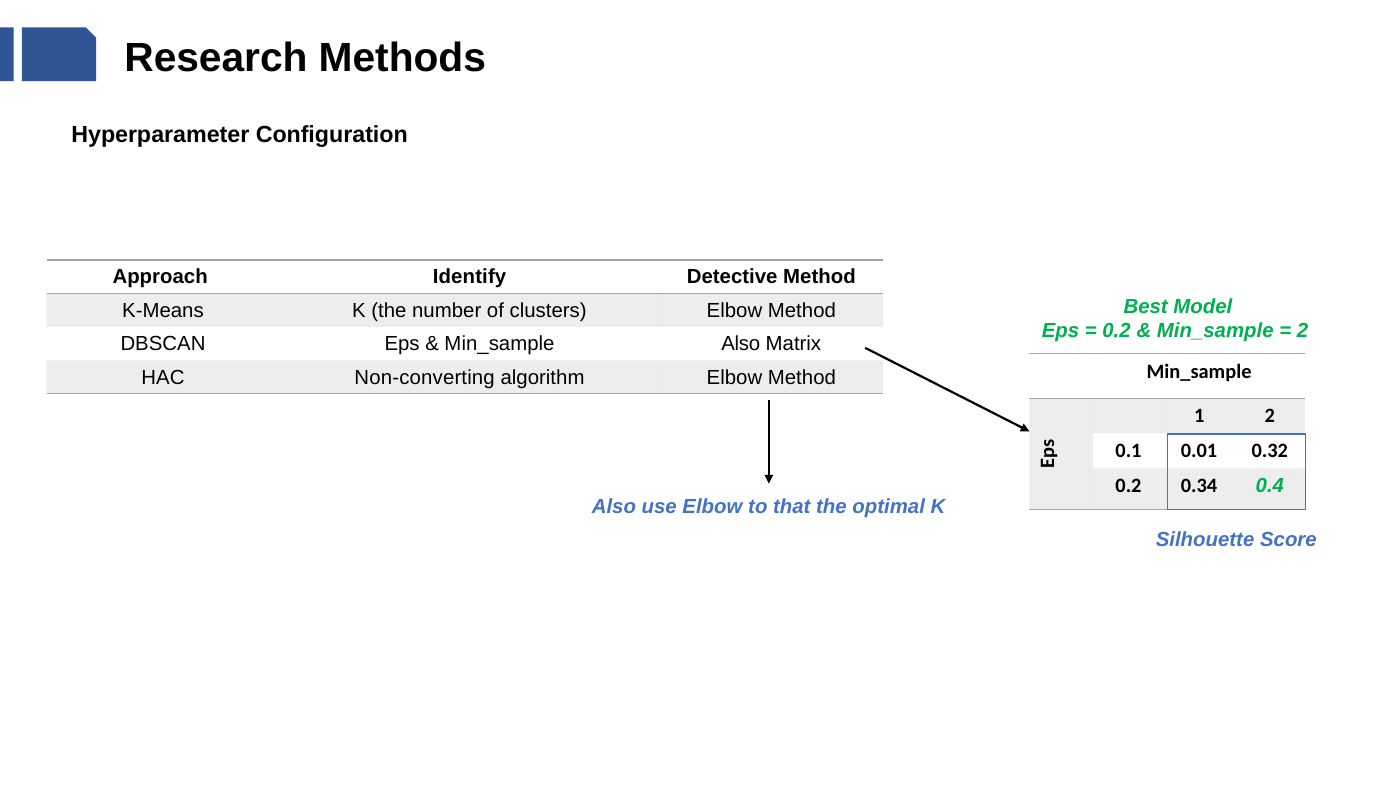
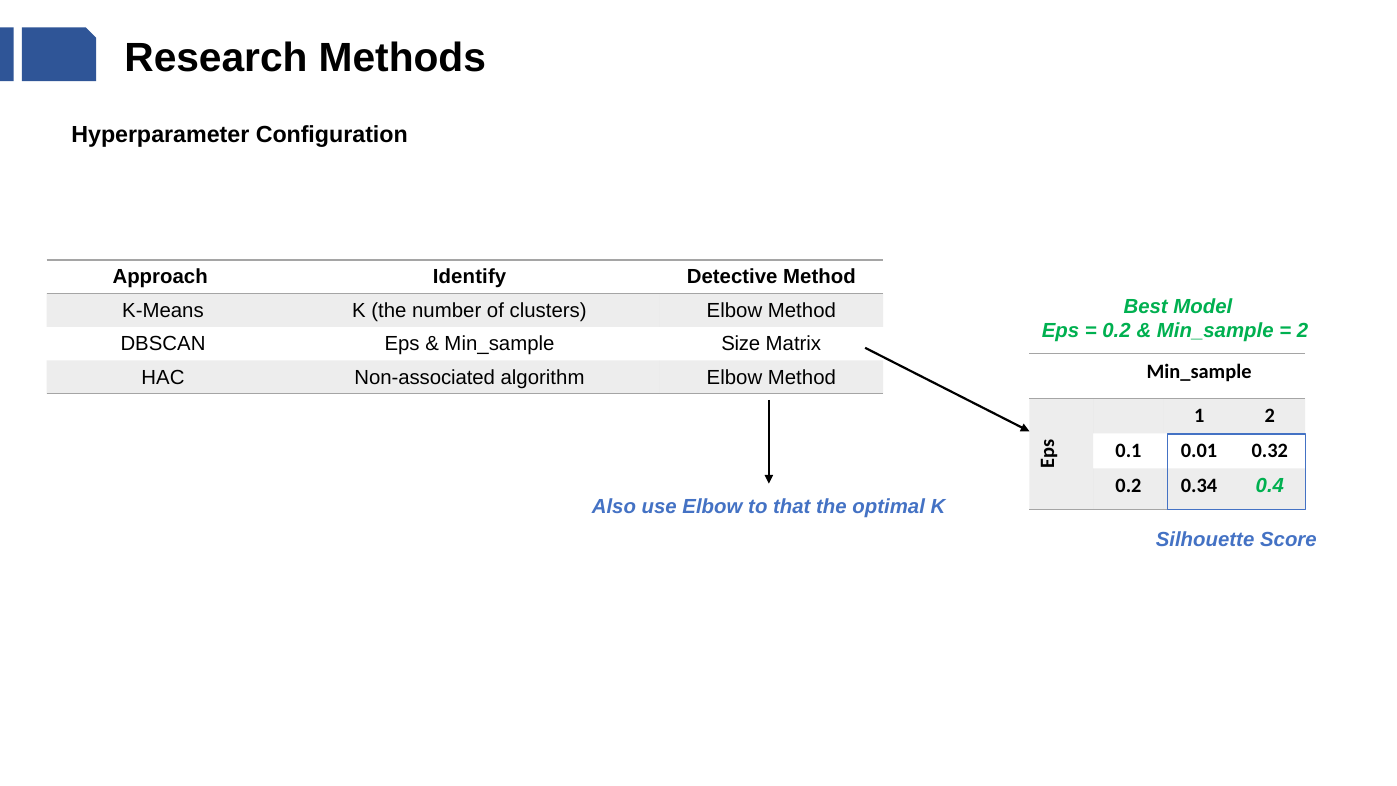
Min_sample Also: Also -> Size
Non-converting: Non-converting -> Non-associated
